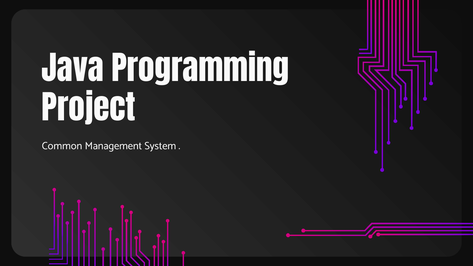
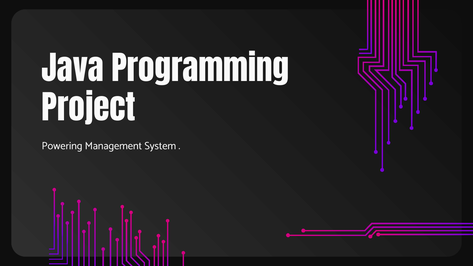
Common: Common -> Powering
